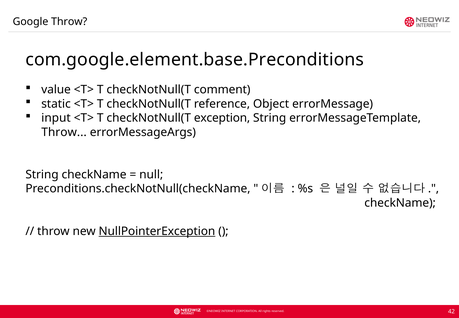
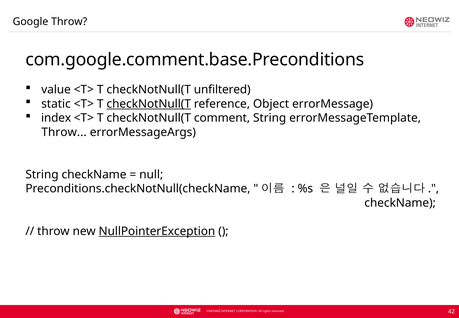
com.google.element.base.Preconditions: com.google.element.base.Preconditions -> com.google.comment.base.Preconditions
comment: comment -> unfiltered
checkNotNull(T at (149, 104) underline: none -> present
input: input -> index
exception: exception -> comment
